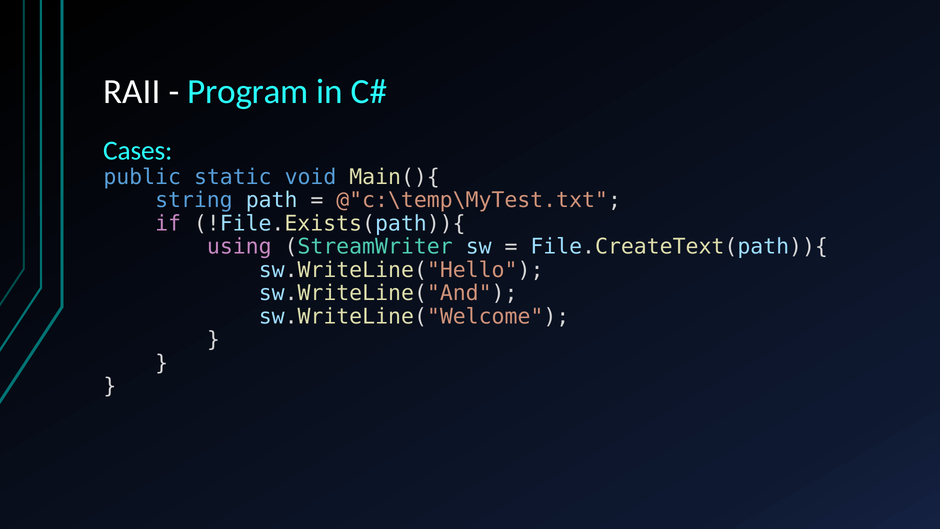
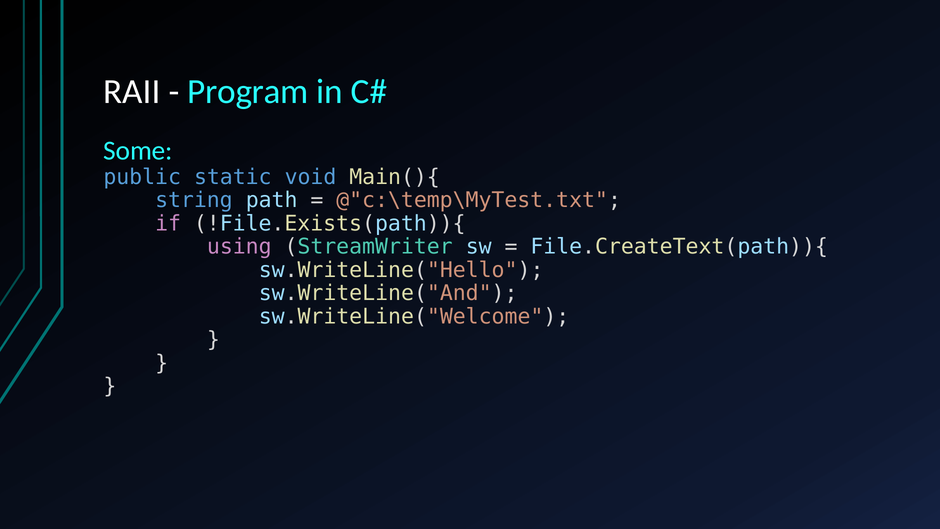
Cases: Cases -> Some
